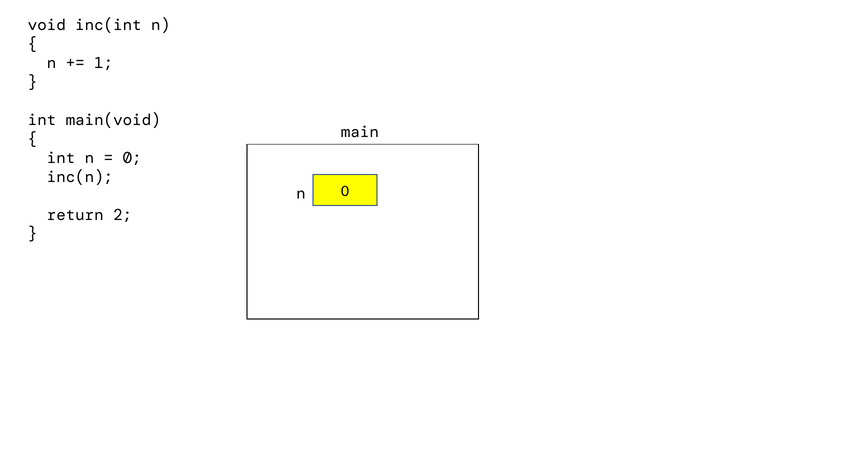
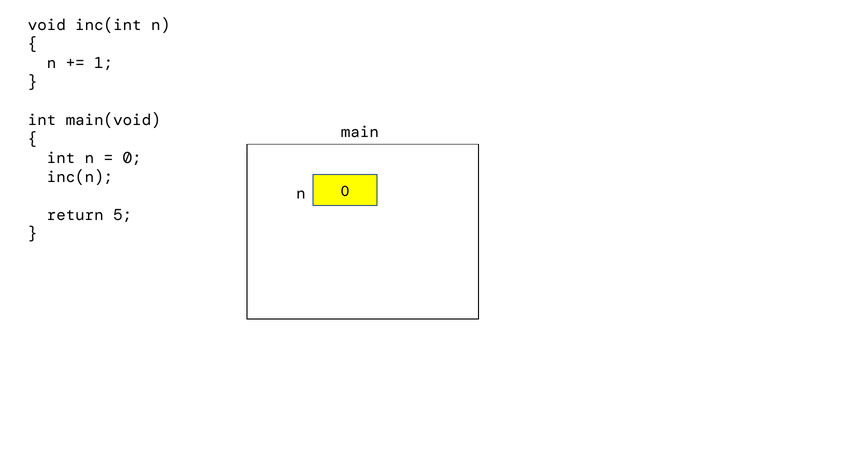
2: 2 -> 5
